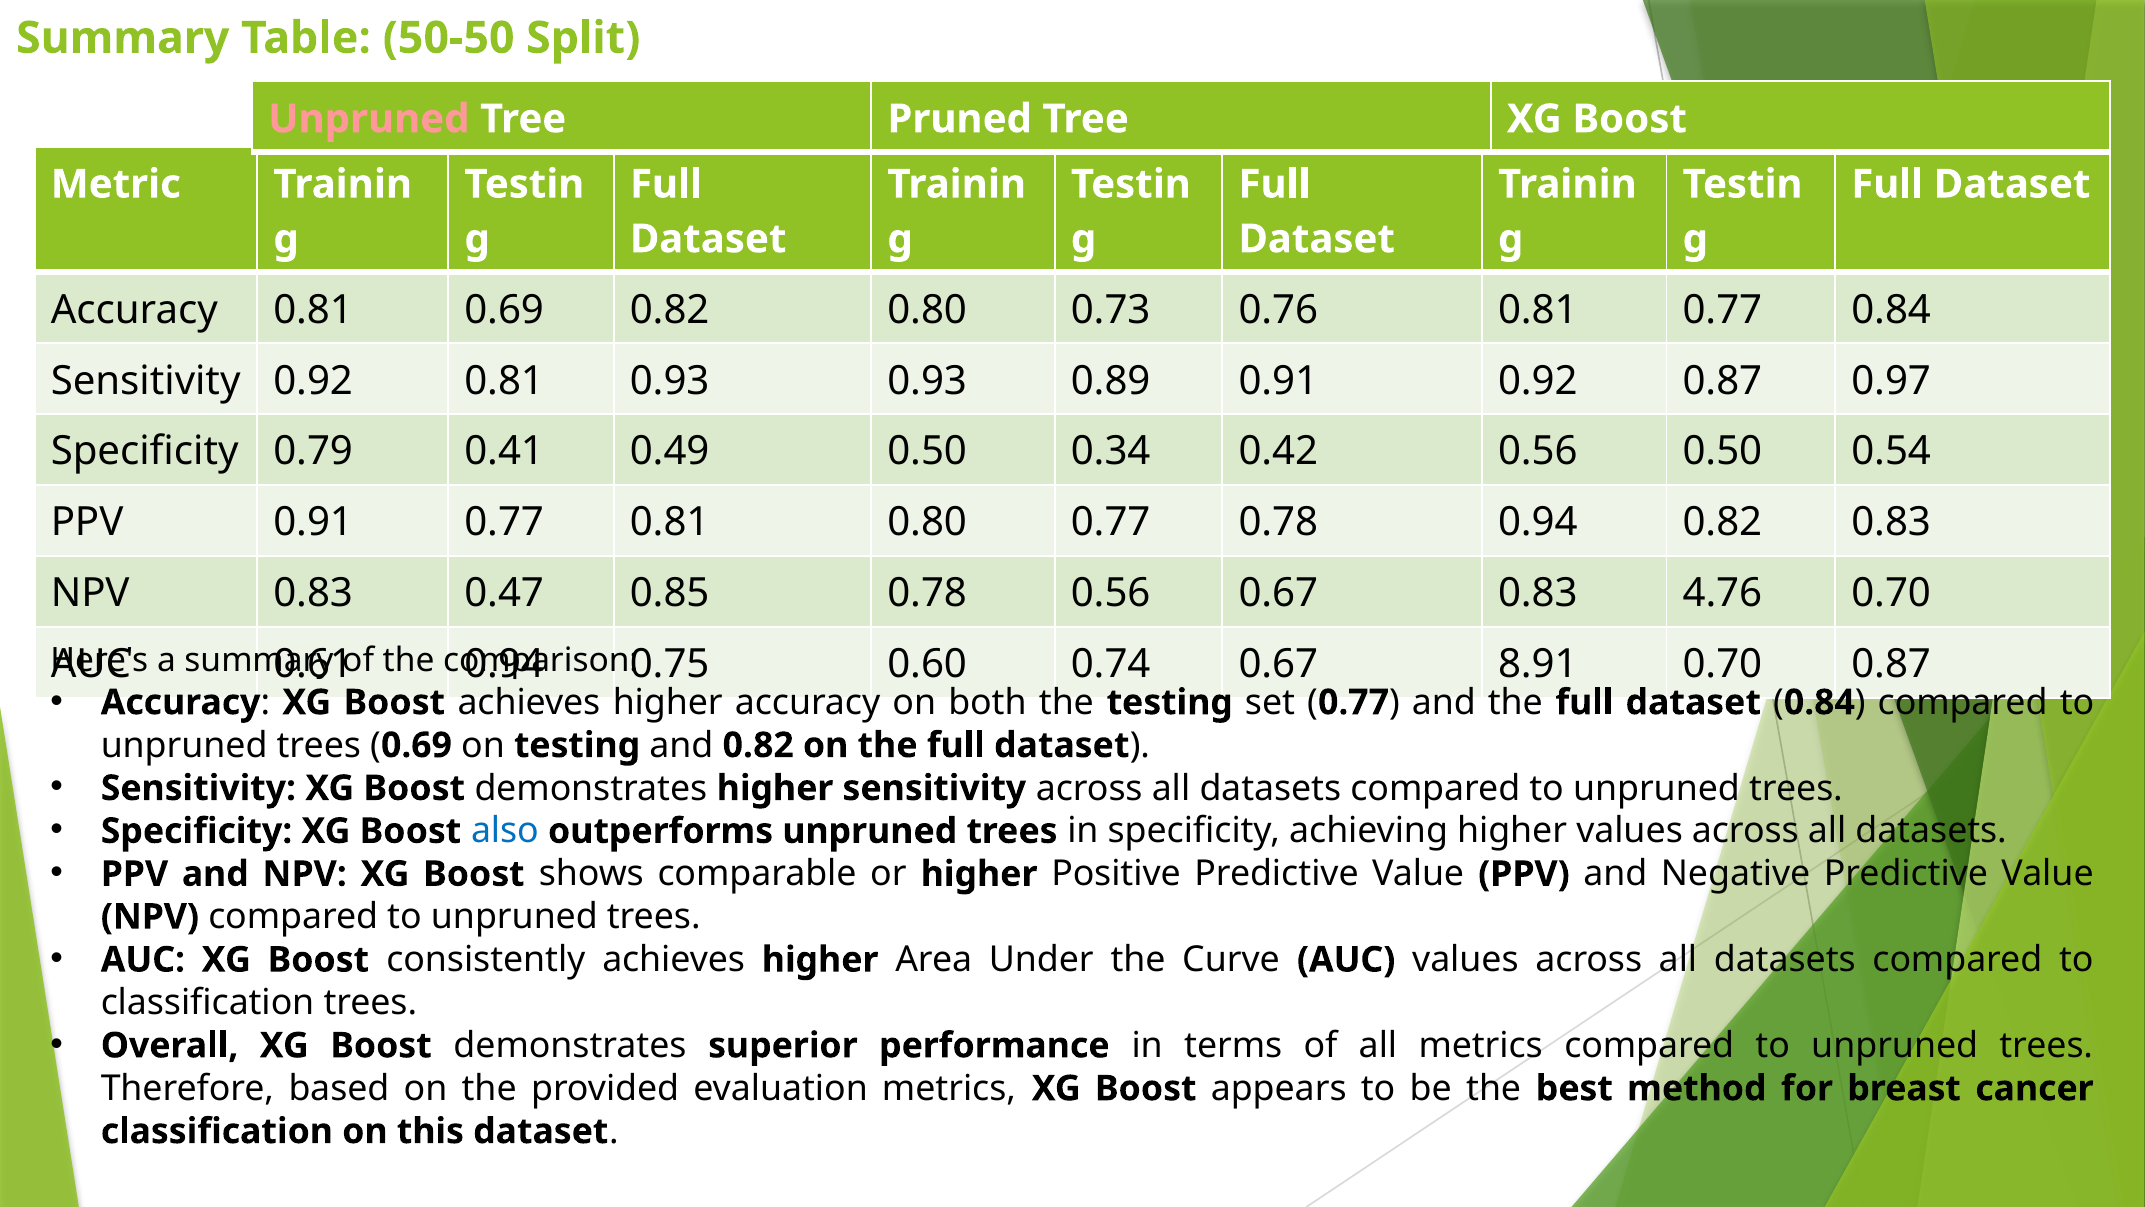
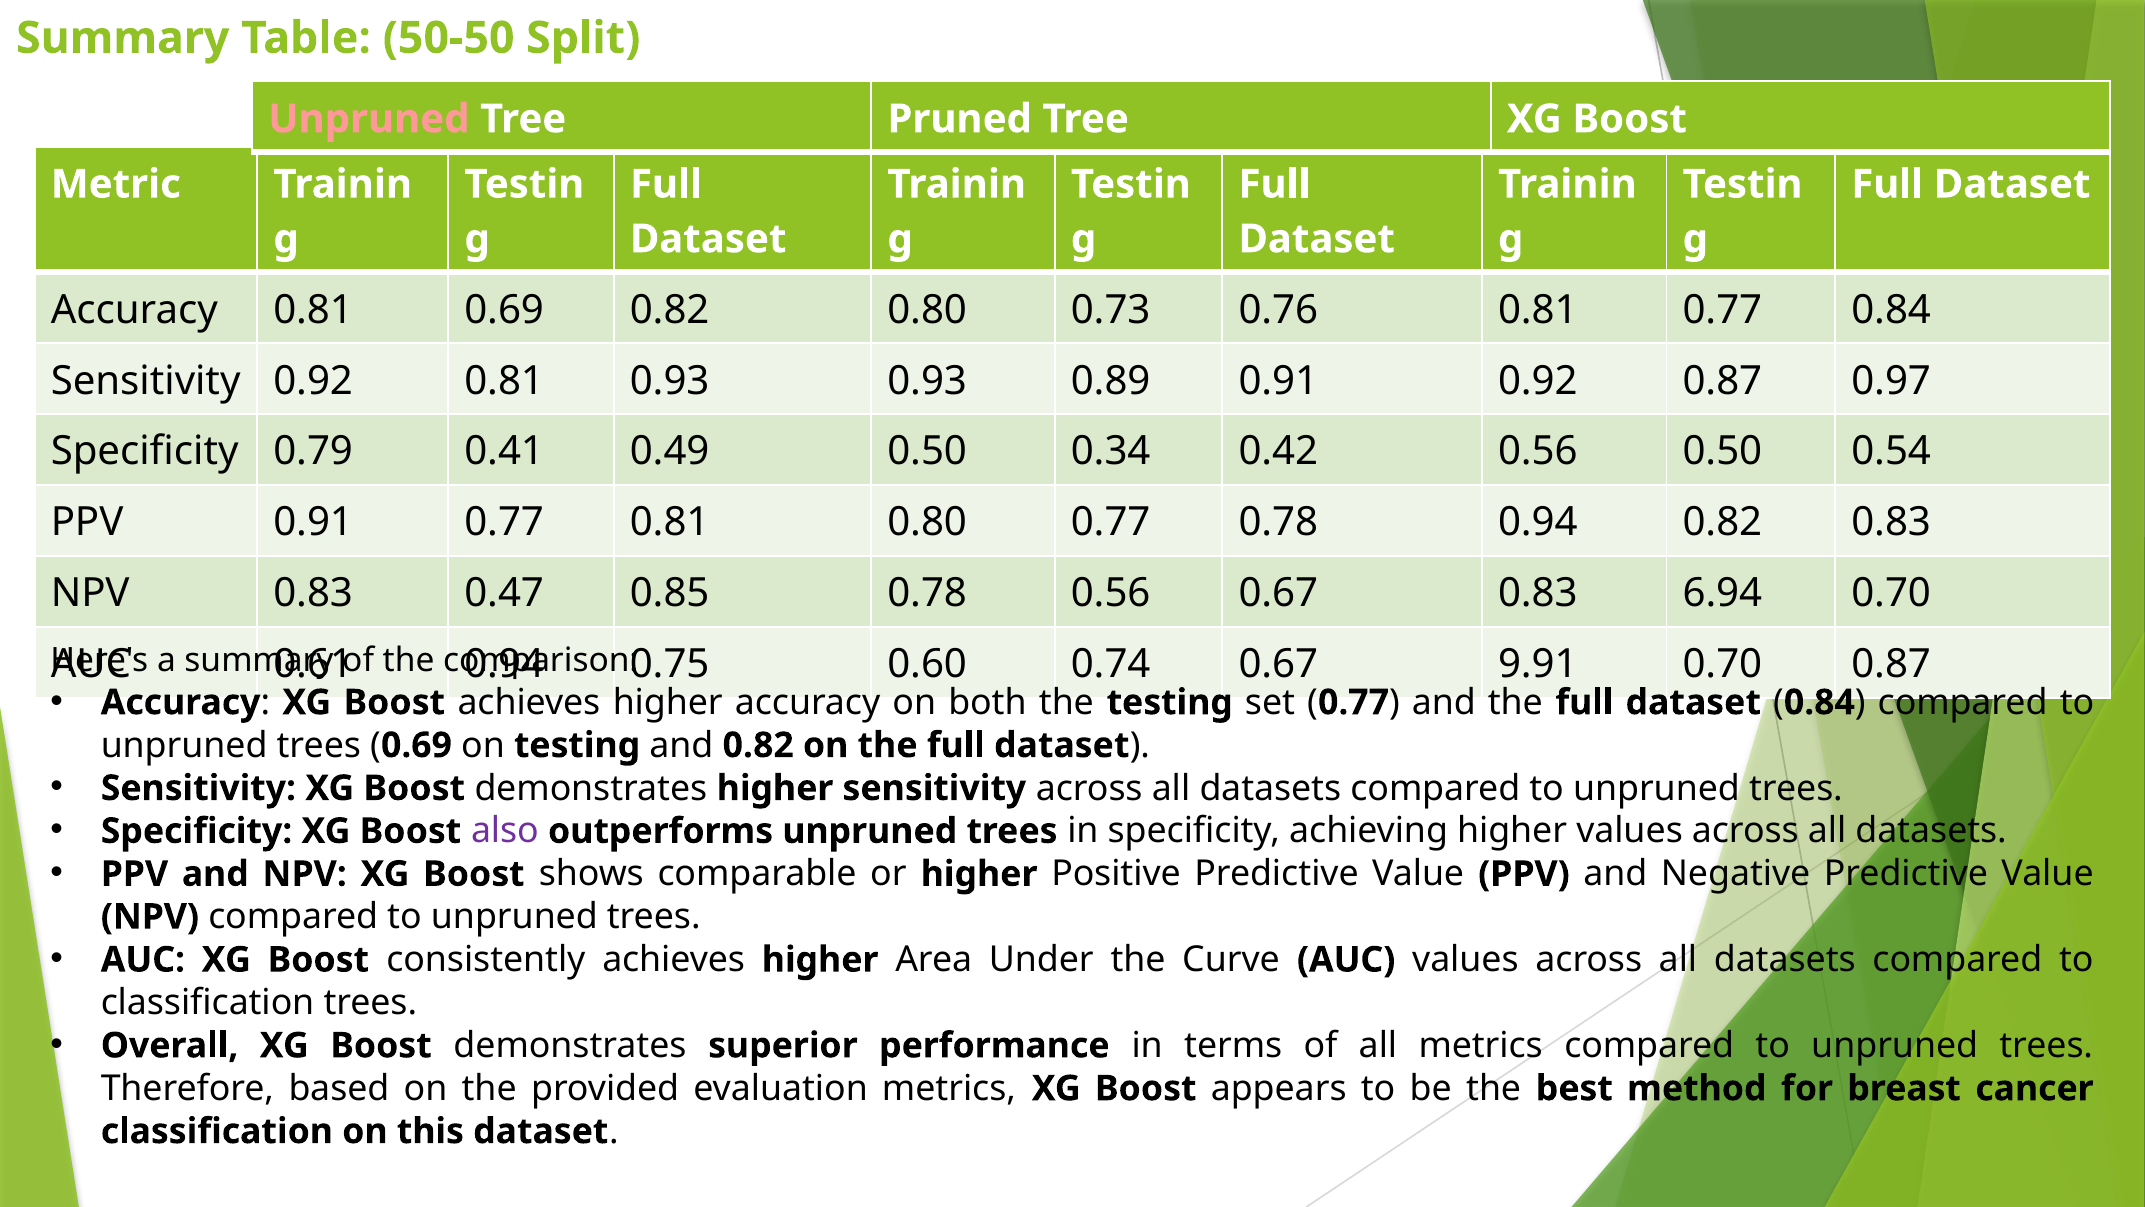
4.76: 4.76 -> 6.94
8.91: 8.91 -> 9.91
also colour: blue -> purple
